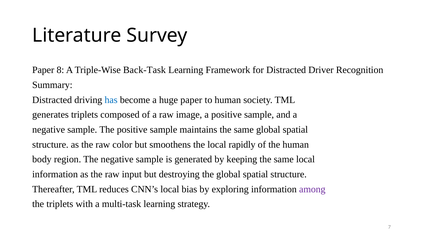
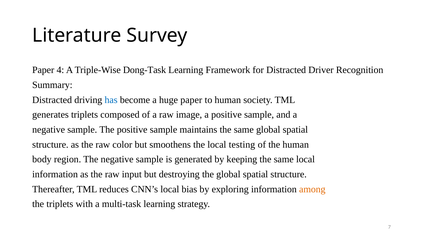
8: 8 -> 4
Back-Task: Back-Task -> Dong-Task
rapidly: rapidly -> testing
among colour: purple -> orange
